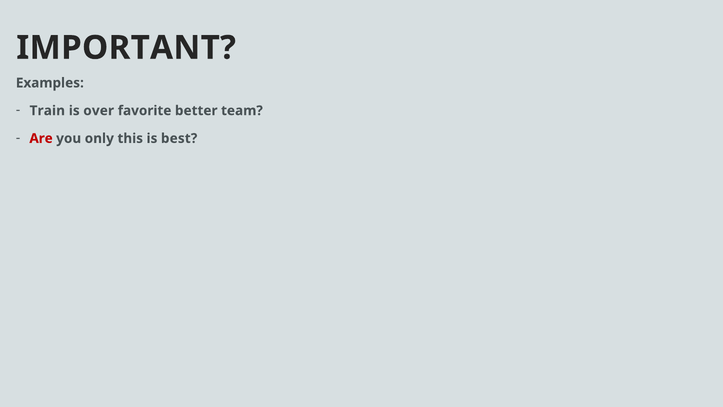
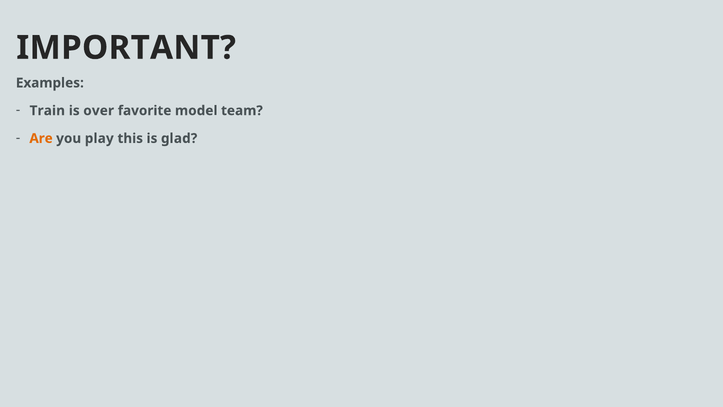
better: better -> model
Are colour: red -> orange
only: only -> play
best: best -> glad
